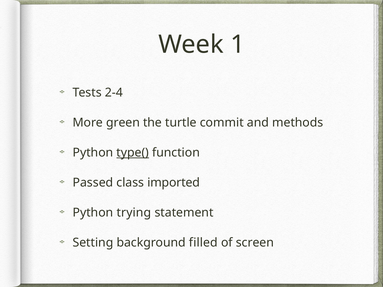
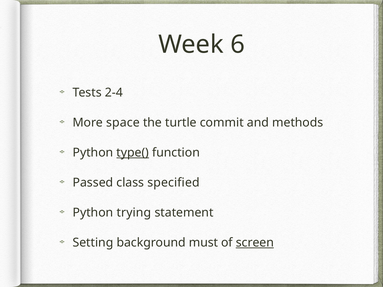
1: 1 -> 6
green: green -> space
imported: imported -> specified
filled: filled -> must
screen underline: none -> present
